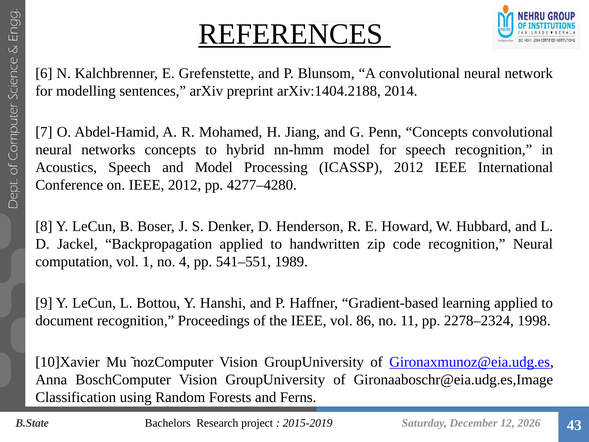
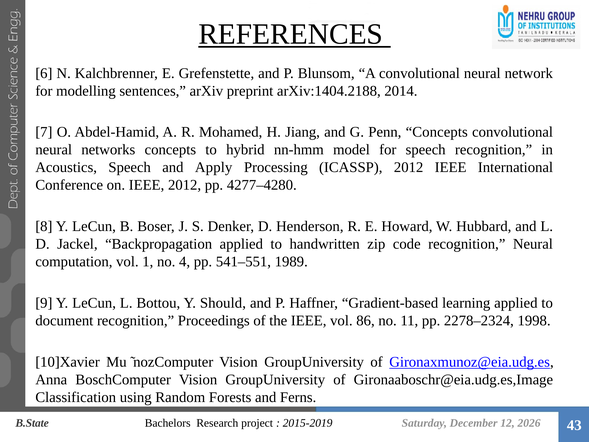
and Model: Model -> Apply
Hanshi: Hanshi -> Should
